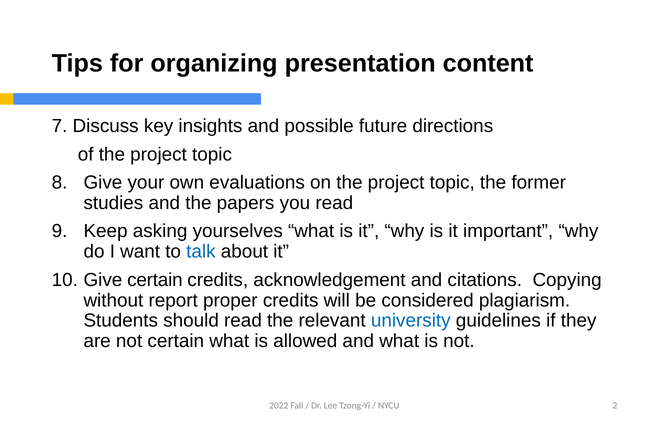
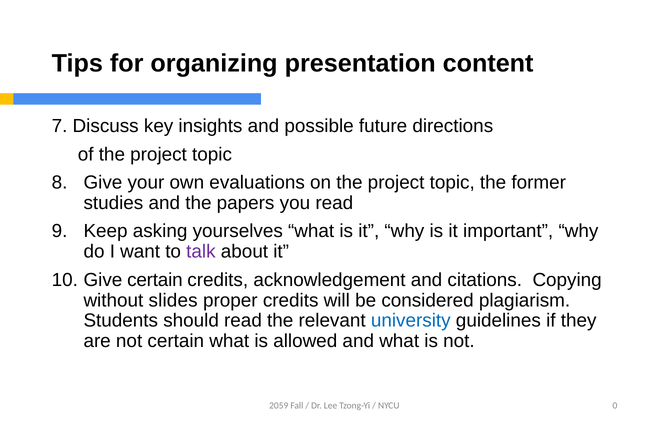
talk colour: blue -> purple
report: report -> slides
2022: 2022 -> 2059
2: 2 -> 0
